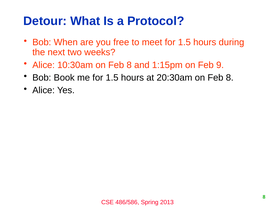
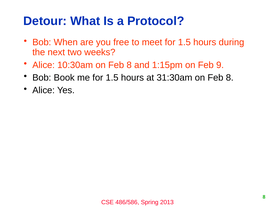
20:30am: 20:30am -> 31:30am
